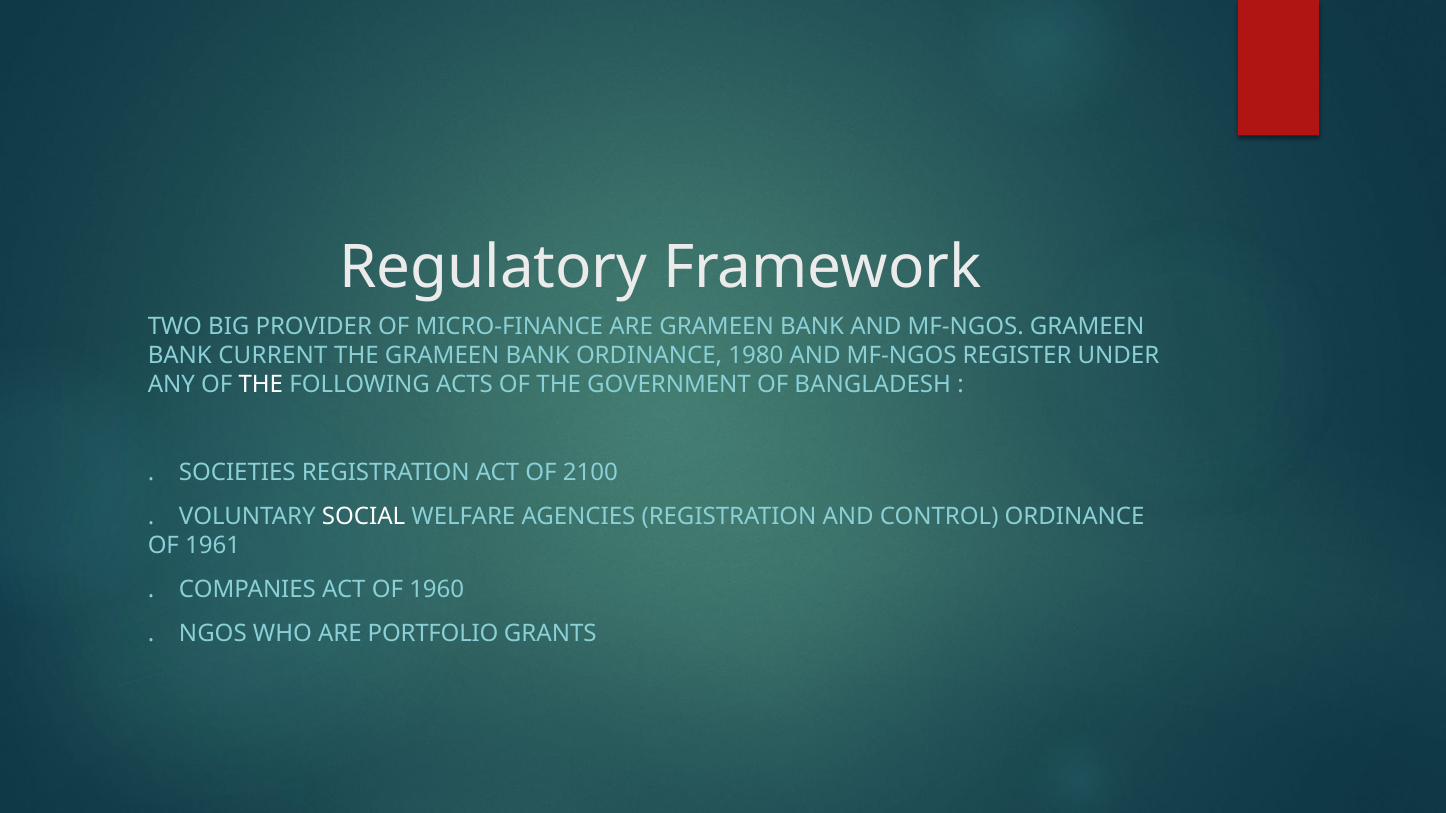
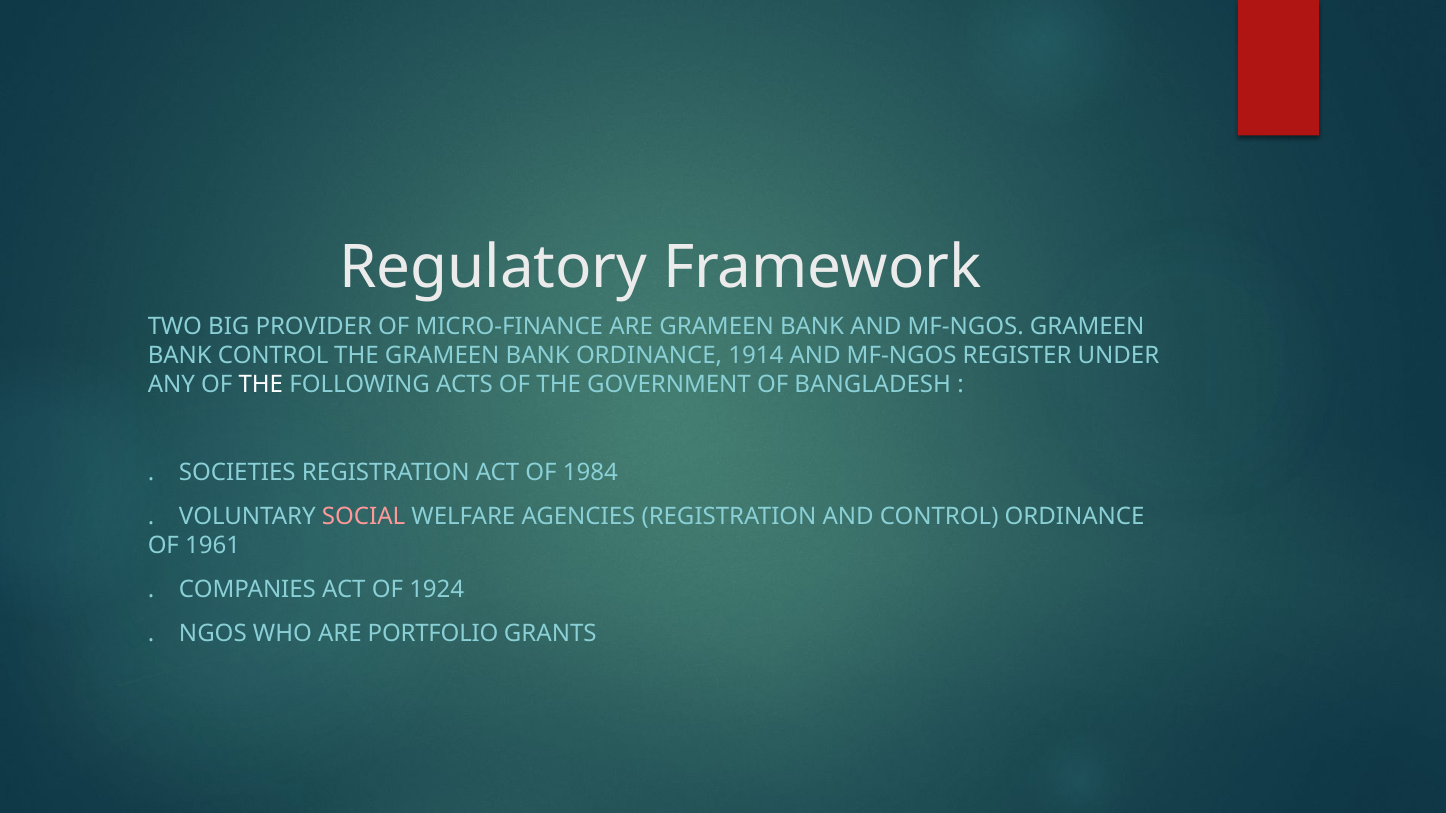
BANK CURRENT: CURRENT -> CONTROL
1980: 1980 -> 1914
2100: 2100 -> 1984
SOCIAL colour: white -> pink
1960: 1960 -> 1924
